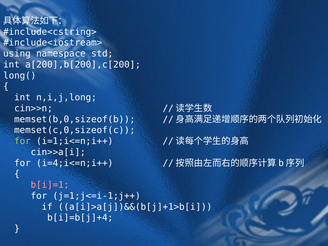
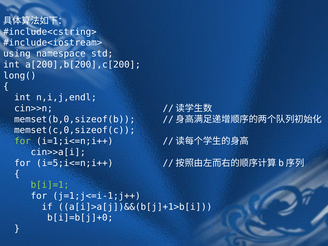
n,i,j,long: n,i,j,long -> n,i,j,endl
i=4;i<=n;i++: i=4;i<=n;i++ -> i=5;i<=n;i++
b[i]=1 colour: pink -> light green
b[i]=b[j]+4: b[i]=b[j]+4 -> b[i]=b[j]+0
